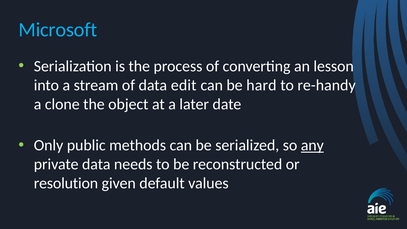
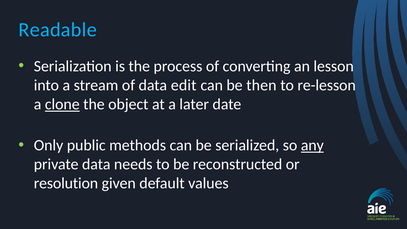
Microsoft: Microsoft -> Readable
hard: hard -> then
re-handy: re-handy -> re-lesson
clone underline: none -> present
